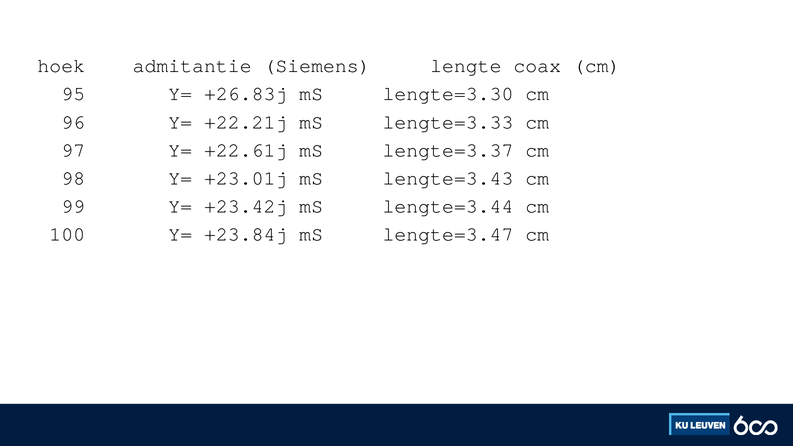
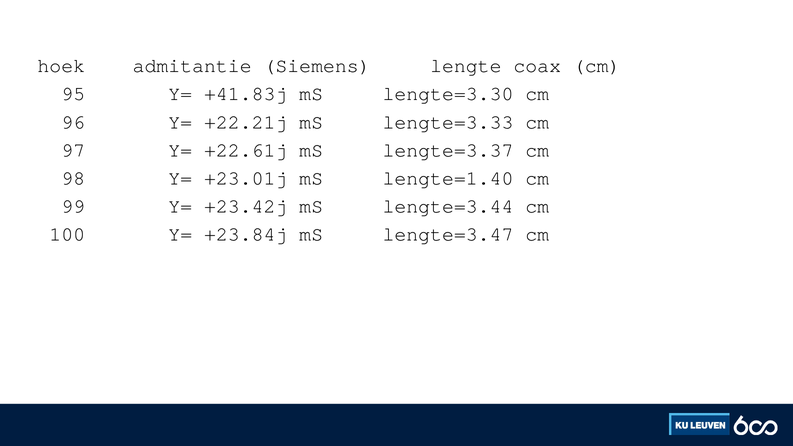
+26.83j: +26.83j -> +41.83j
lengte=3.43: lengte=3.43 -> lengte=1.40
